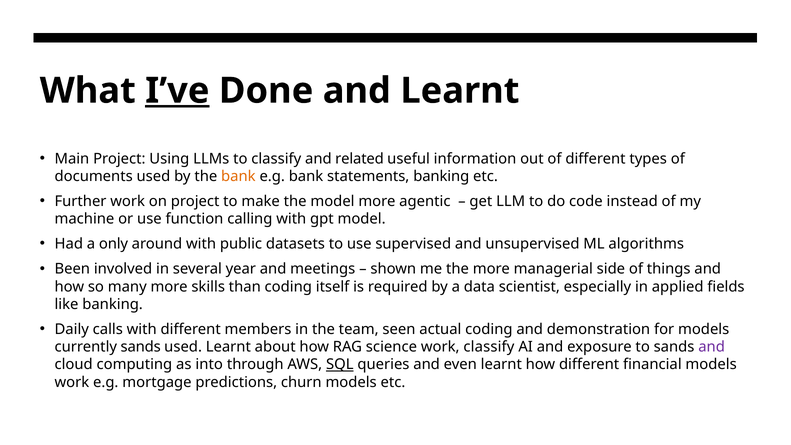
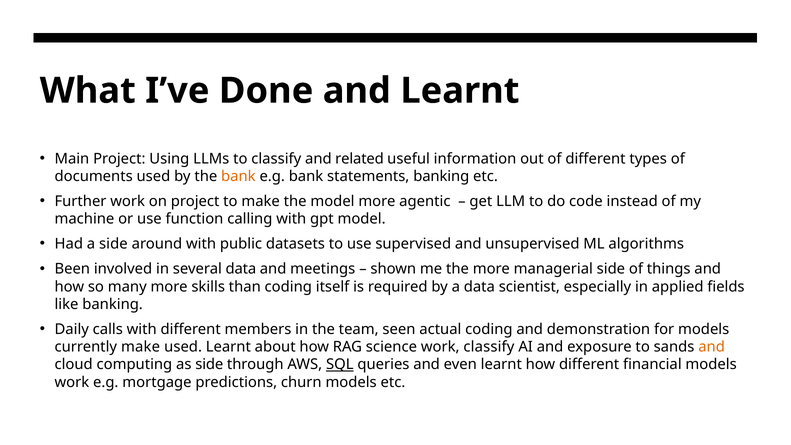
I’ve underline: present -> none
a only: only -> side
several year: year -> data
currently sands: sands -> make
and at (712, 347) colour: purple -> orange
as into: into -> side
